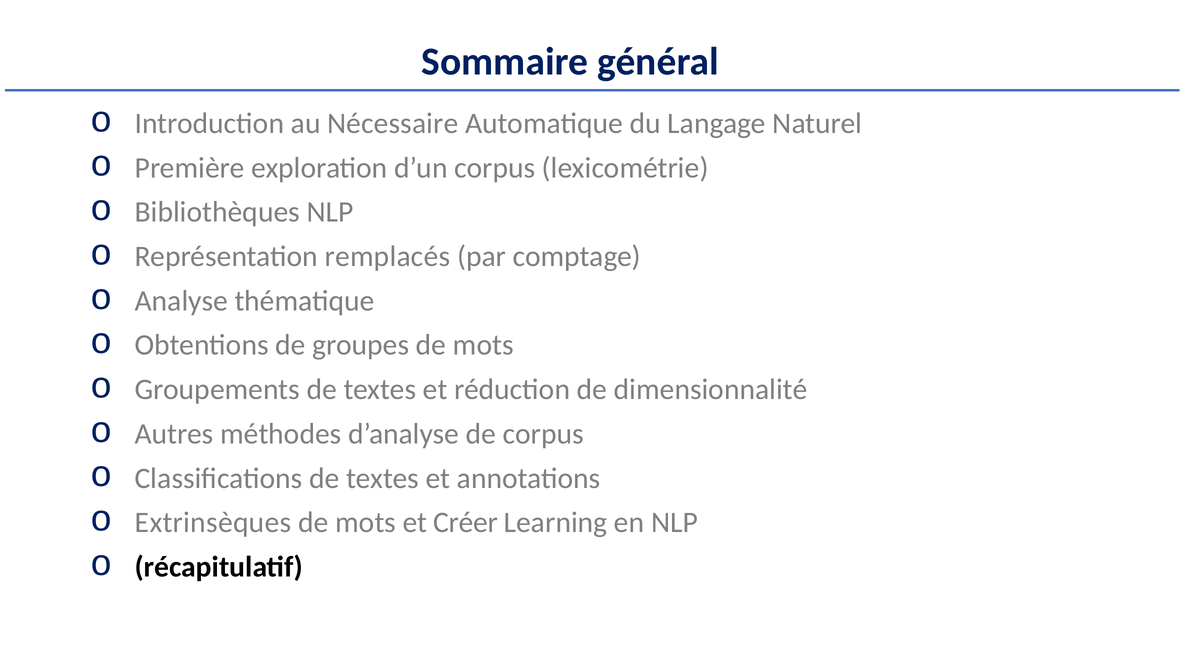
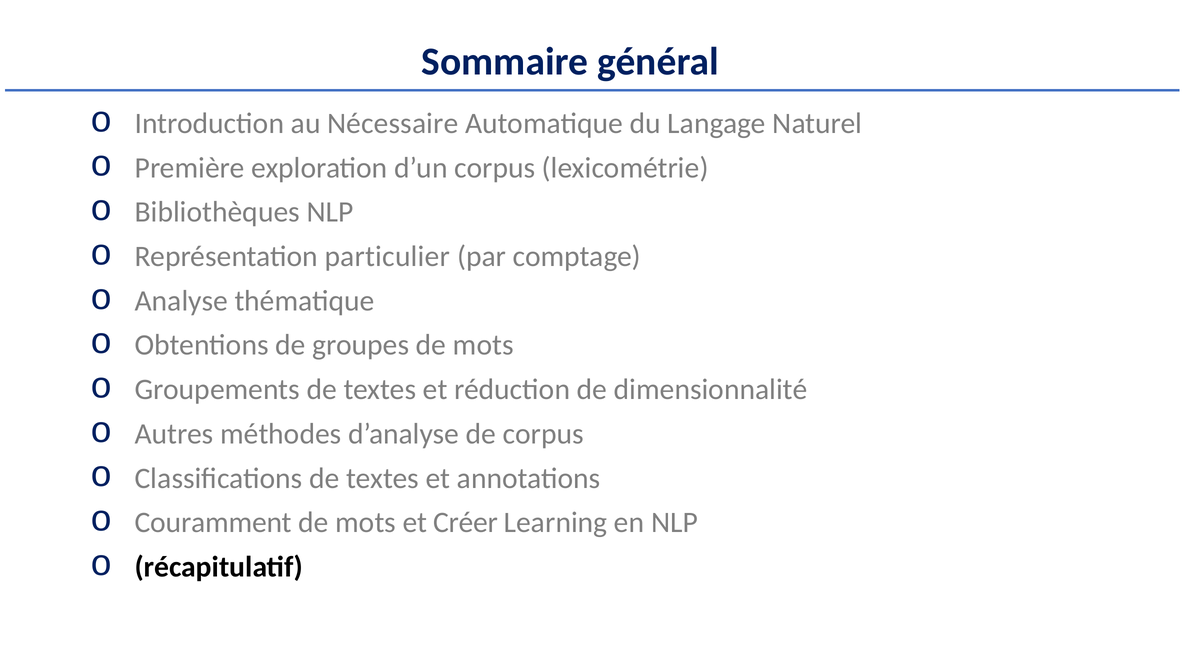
remplacés: remplacés -> particulier
Extrinsèques: Extrinsèques -> Couramment
